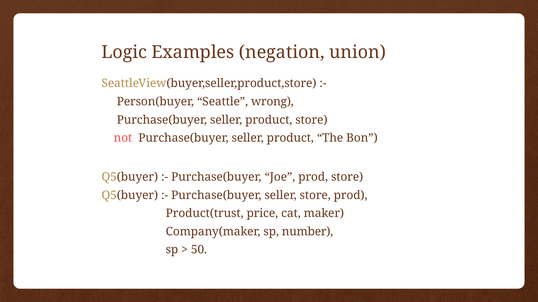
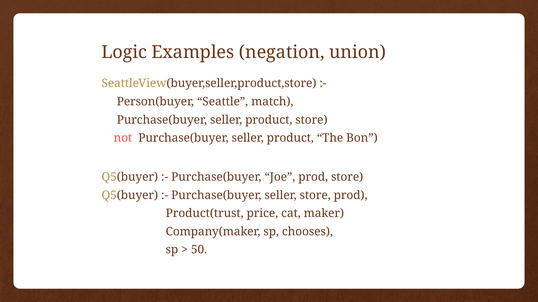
wrong: wrong -> match
number: number -> chooses
